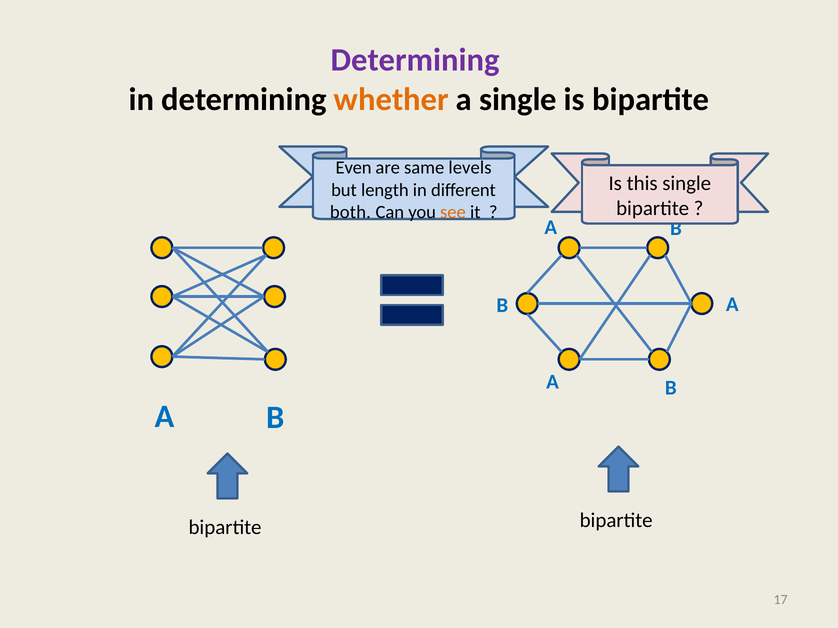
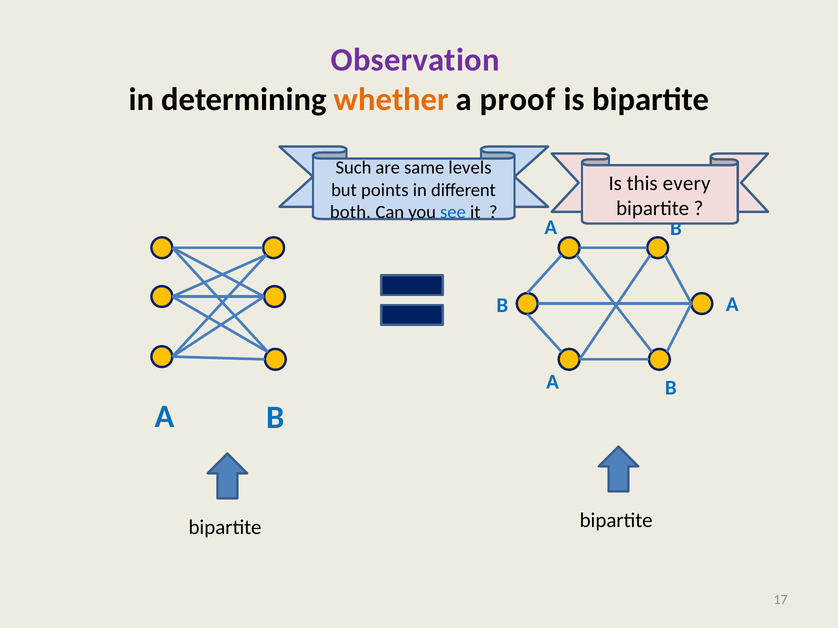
Determining at (415, 60): Determining -> Observation
a single: single -> proof
Even: Even -> Such
this single: single -> every
length: length -> points
see colour: orange -> blue
